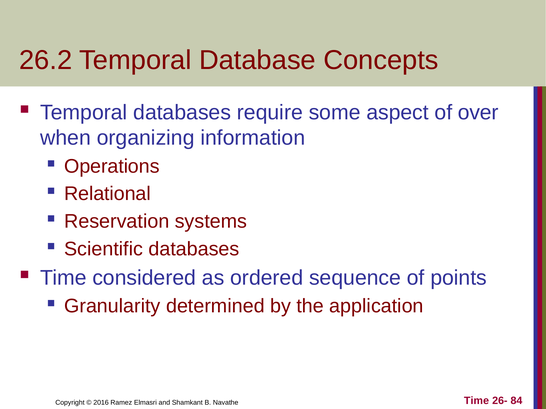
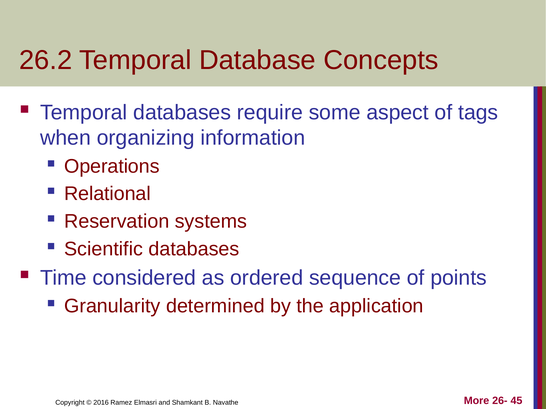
over: over -> tags
Time at (476, 401): Time -> More
84: 84 -> 45
